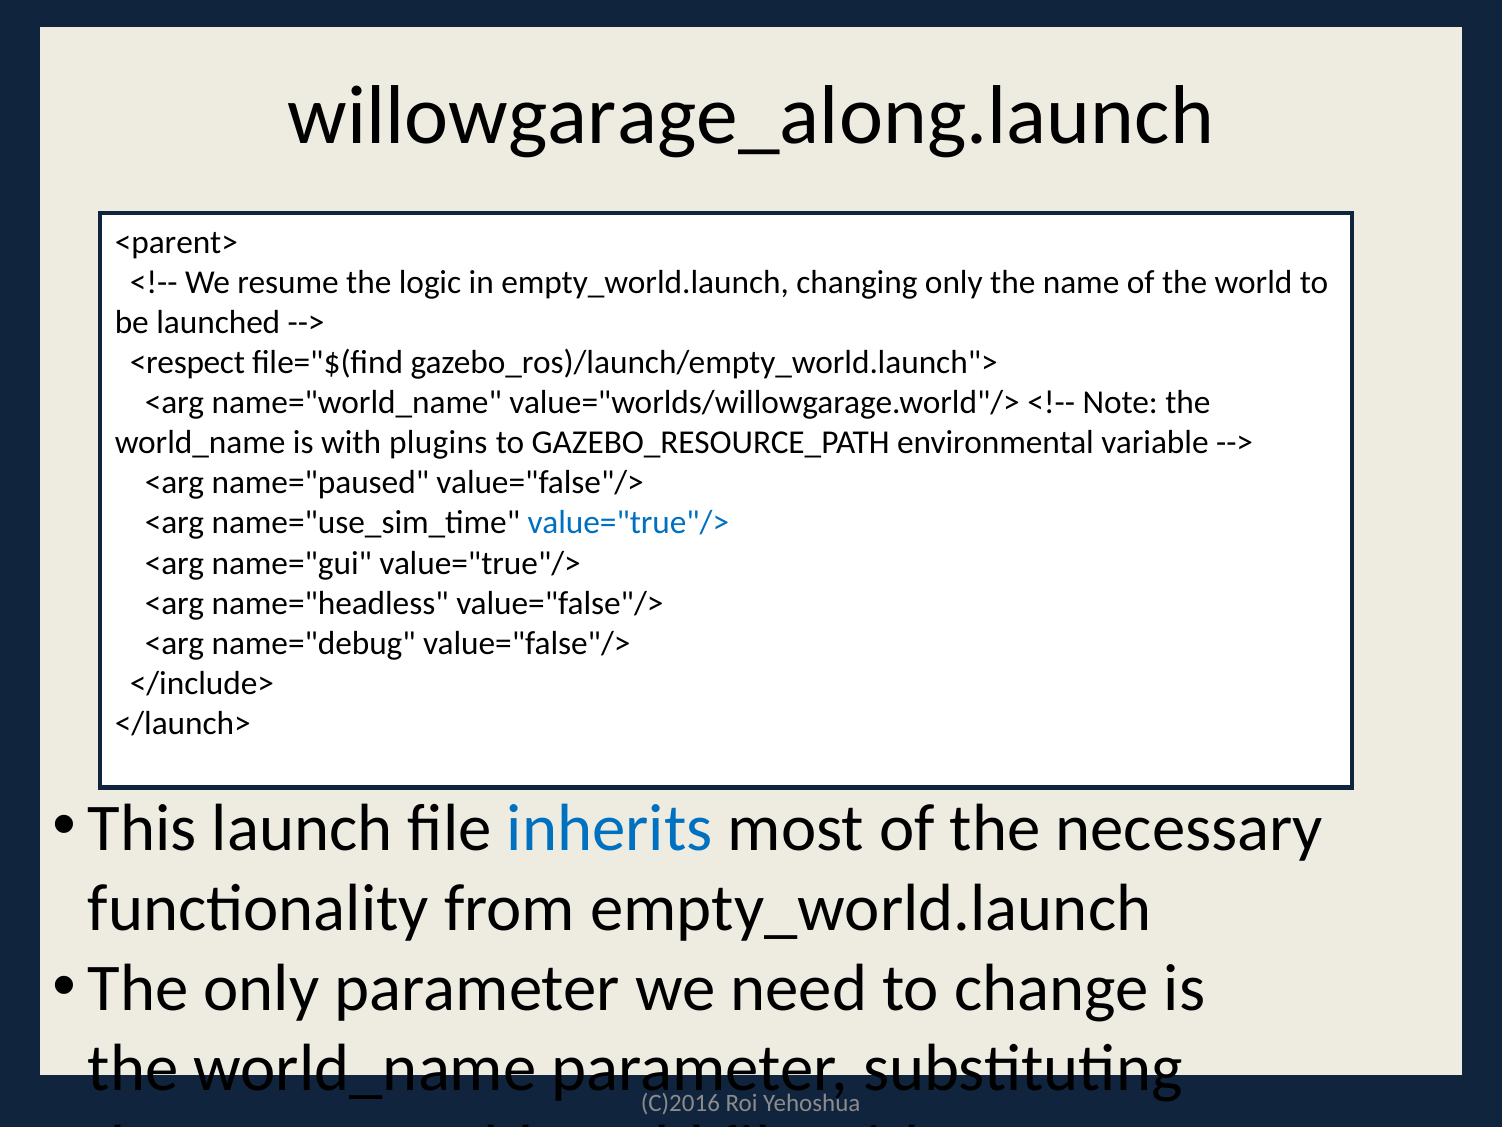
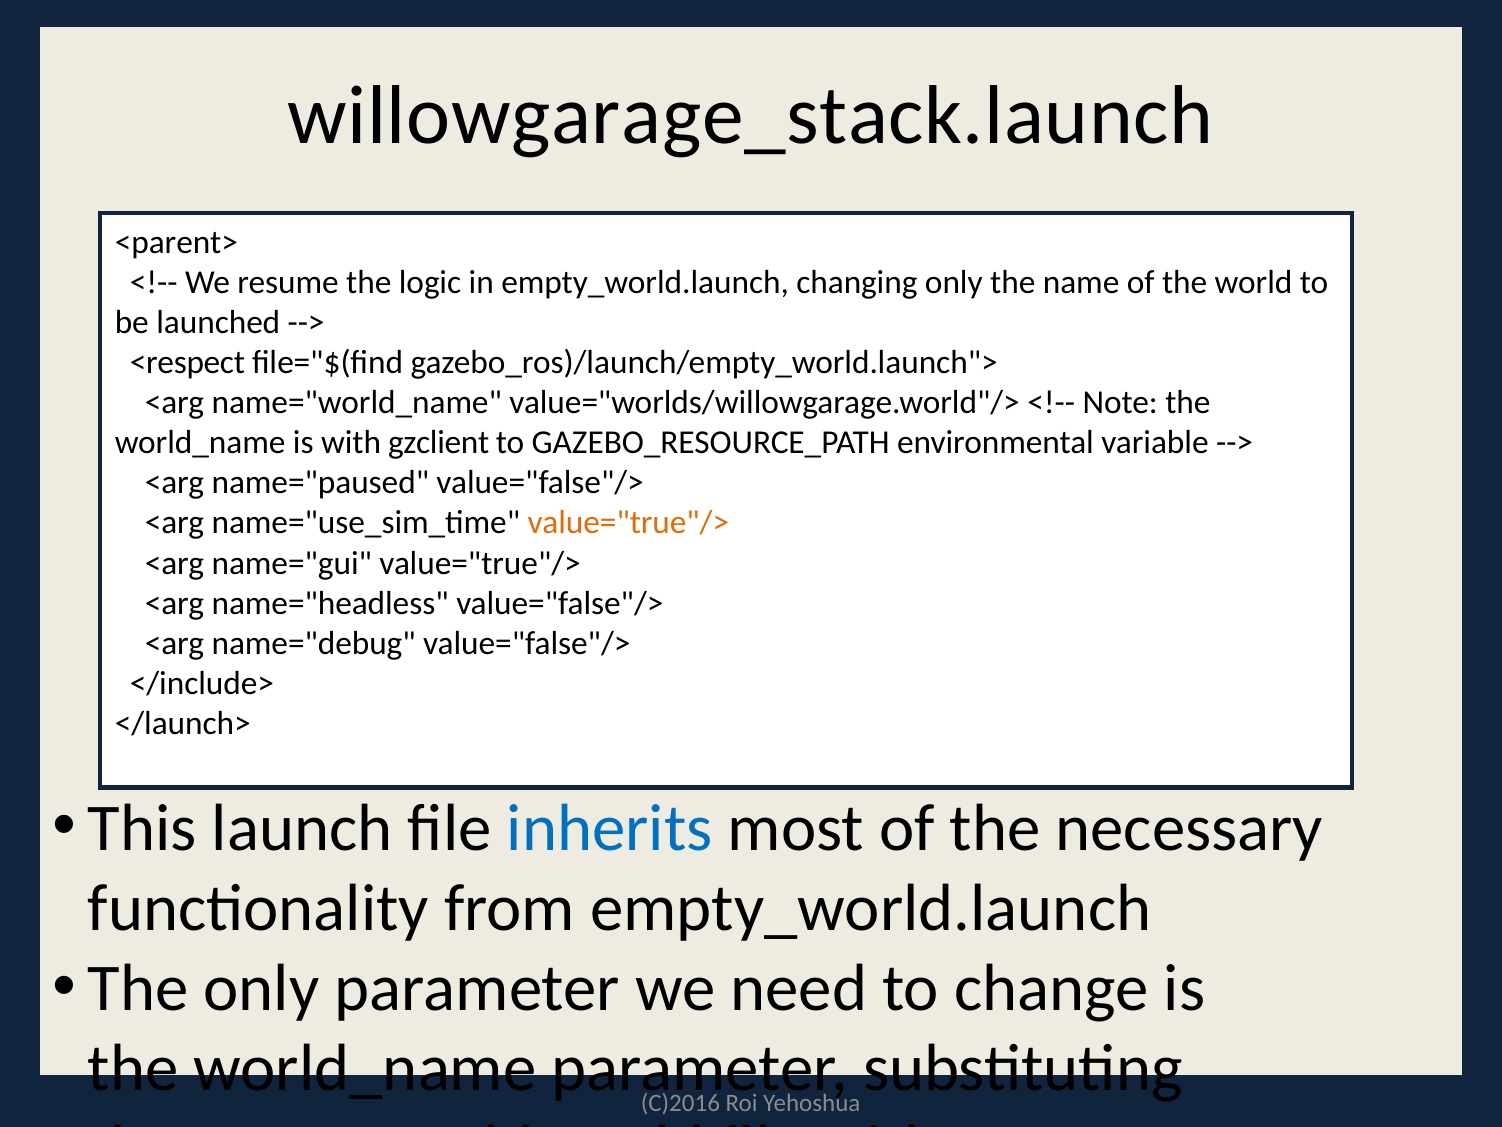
willowgarage_along.launch: willowgarage_along.launch -> willowgarage_stack.launch
plugins: plugins -> gzclient
value="true"/> at (628, 523) colour: blue -> orange
